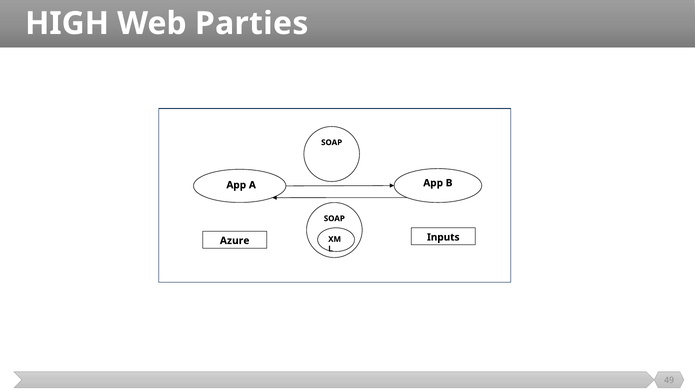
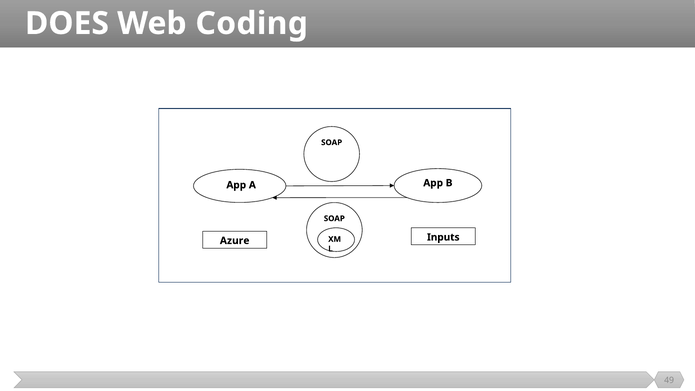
HIGH: HIGH -> DOES
Parties: Parties -> Coding
